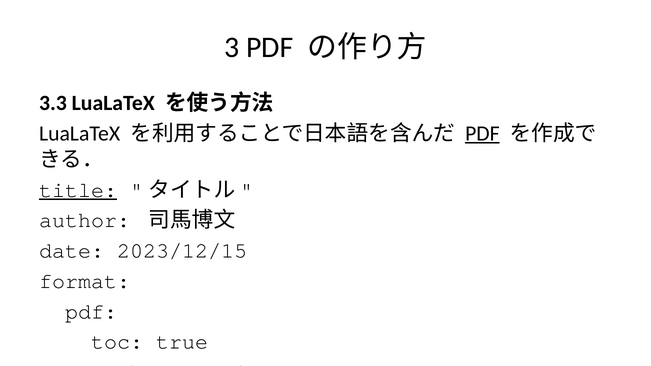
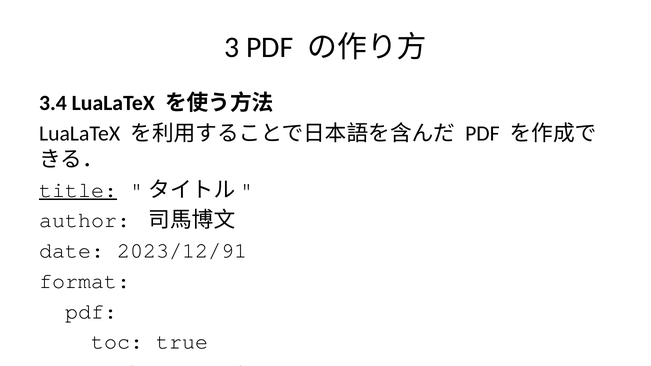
3.3: 3.3 -> 3.4
PDF at (482, 134) underline: present -> none
2023/12/15: 2023/12/15 -> 2023/12/91
